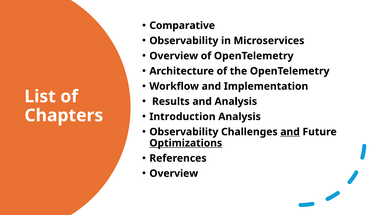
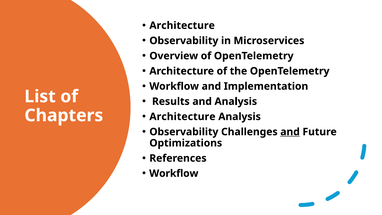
Comparative at (182, 25): Comparative -> Architecture
Introduction at (182, 117): Introduction -> Architecture
Optimizations underline: present -> none
Overview at (174, 173): Overview -> Workflow
